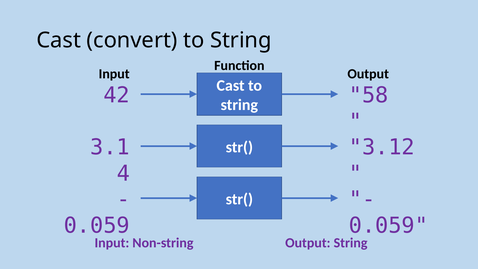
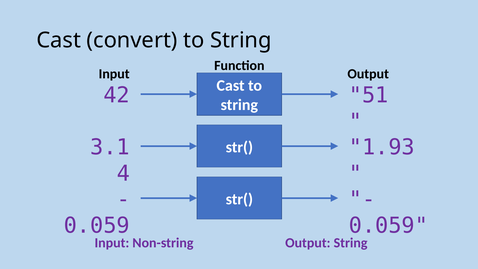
58: 58 -> 51
3.12: 3.12 -> 1.93
